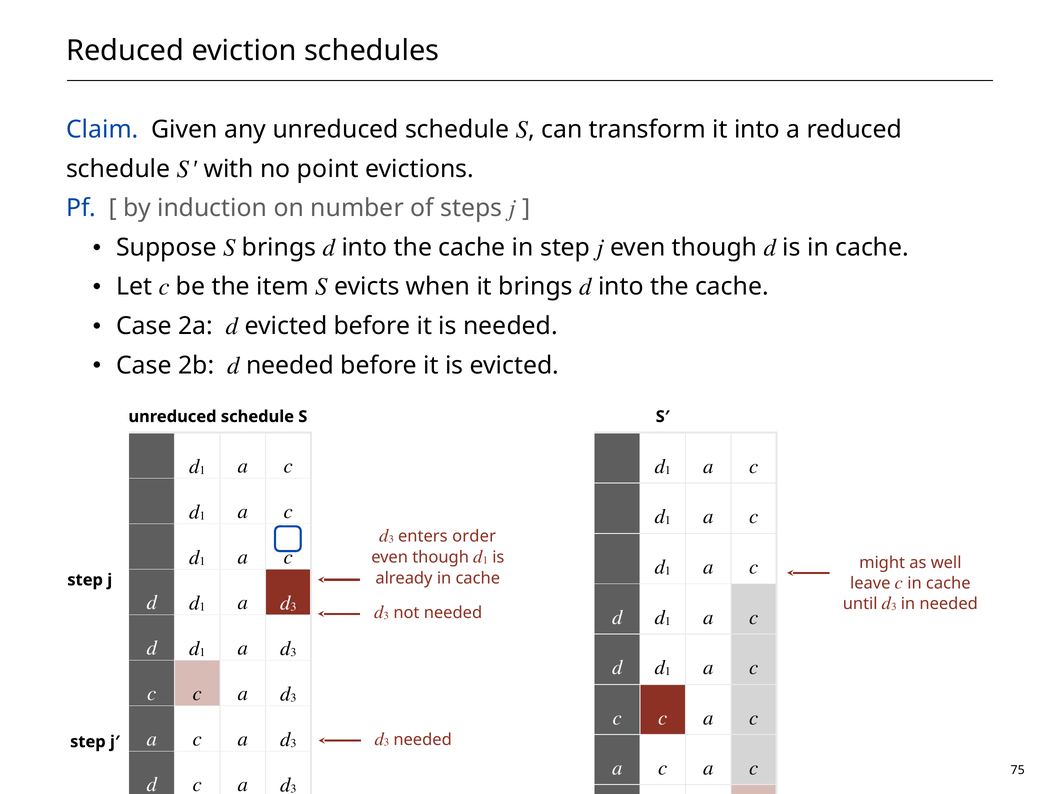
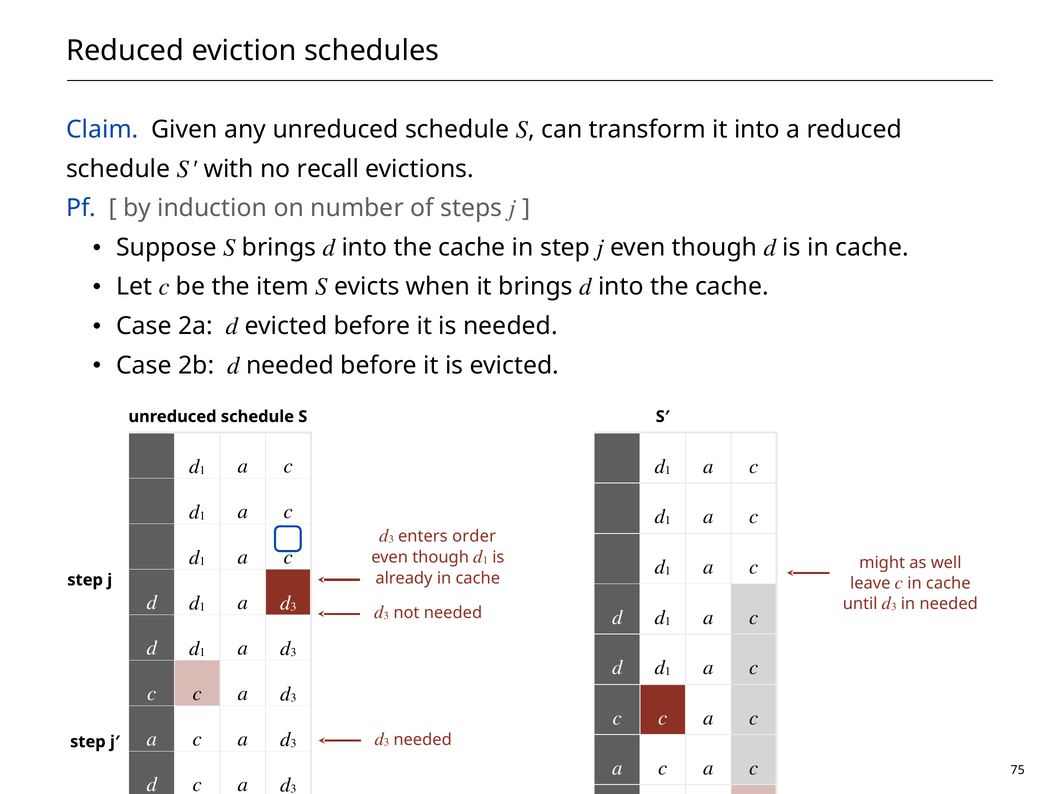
point: point -> recall
